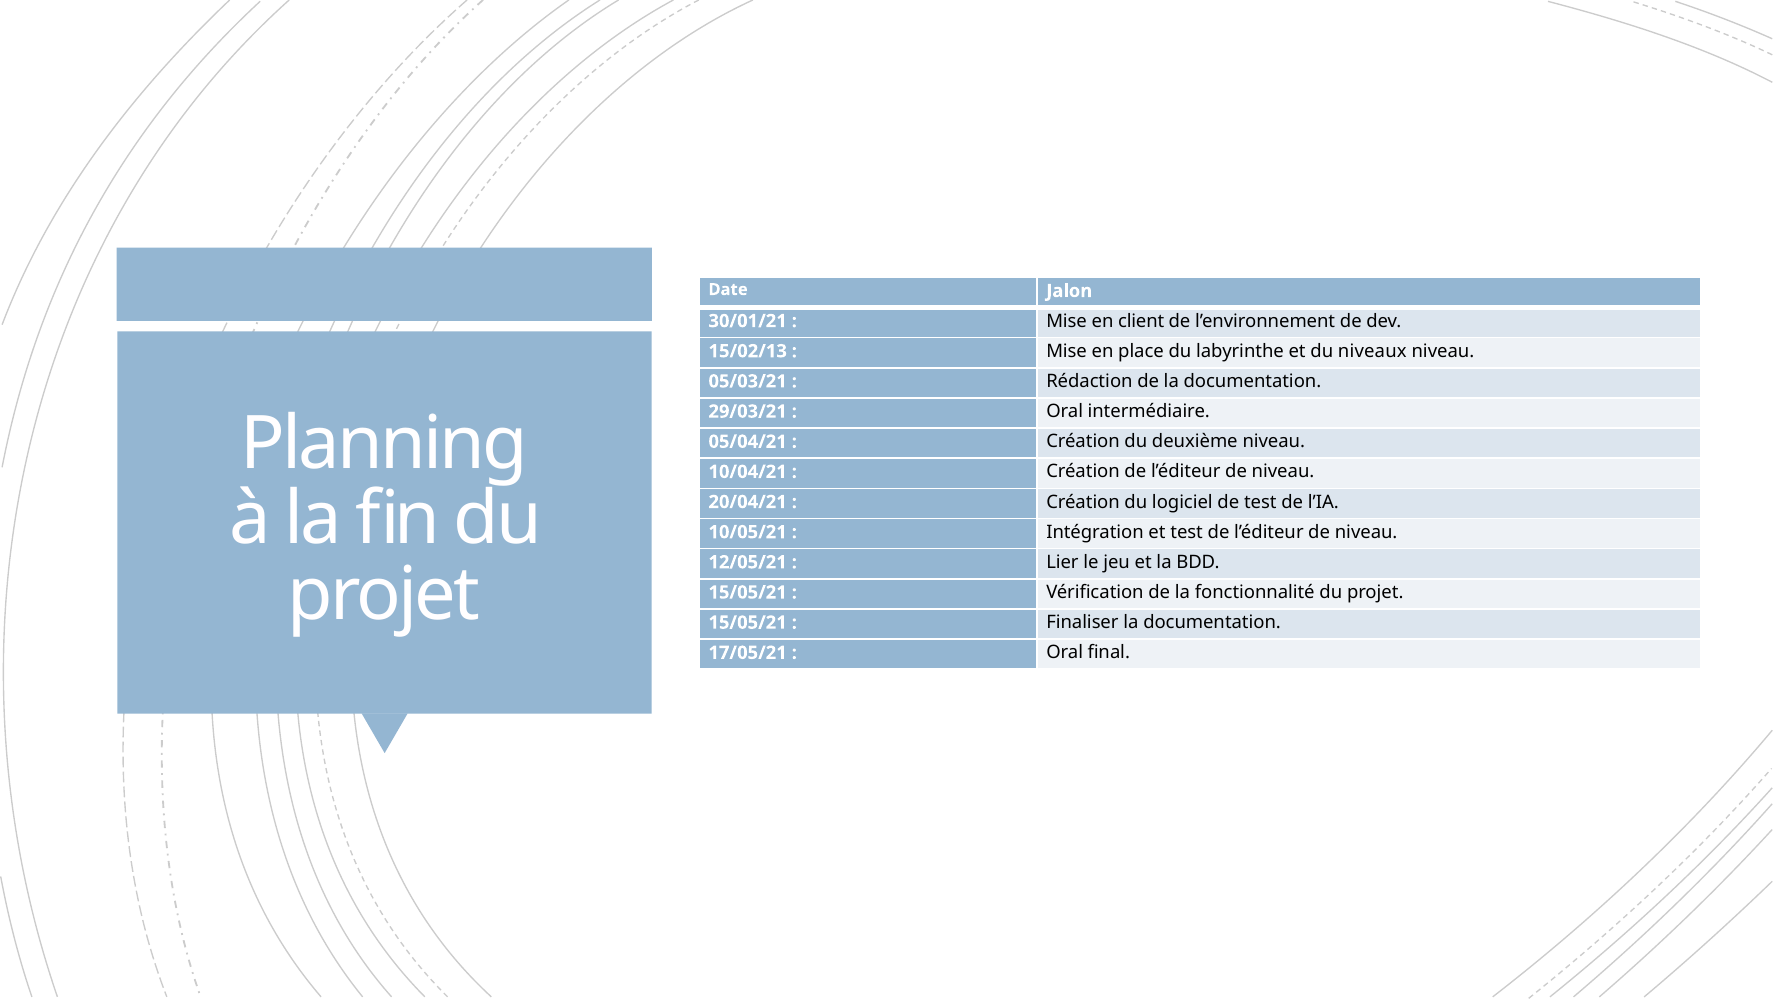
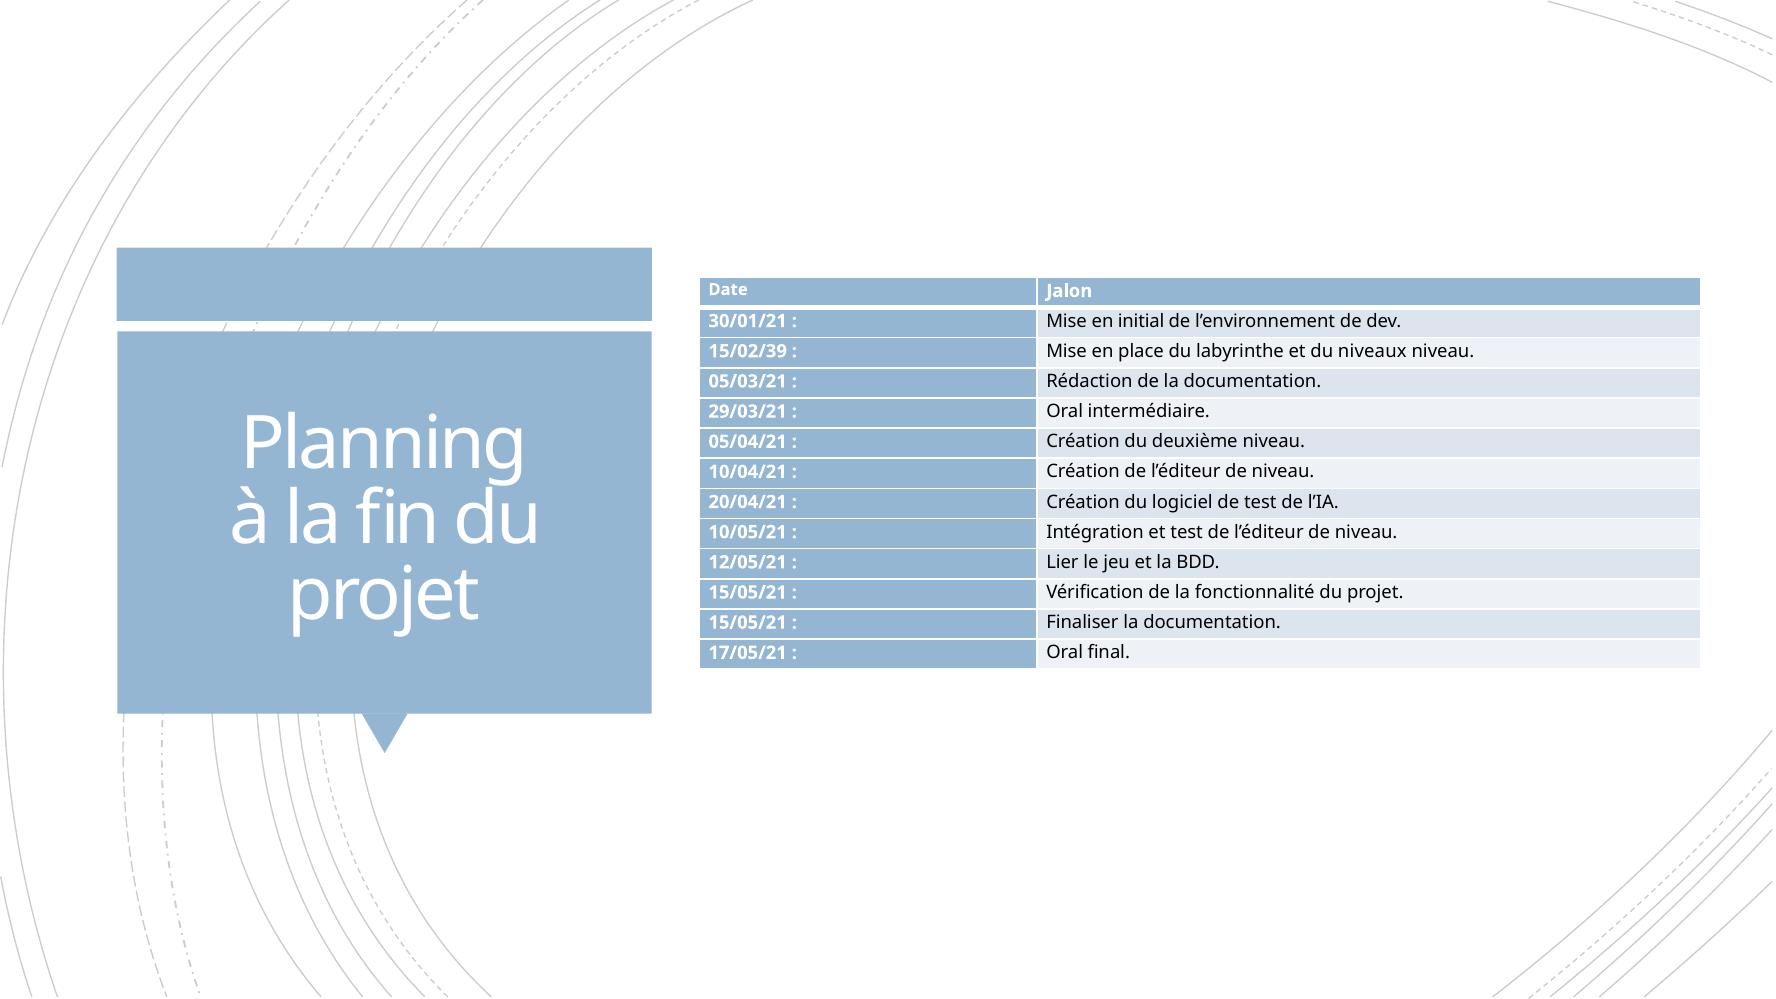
client: client -> initial
15/02/13: 15/02/13 -> 15/02/39
